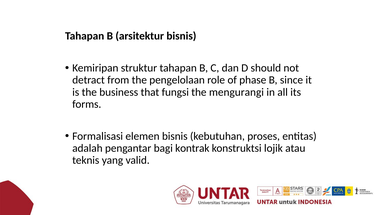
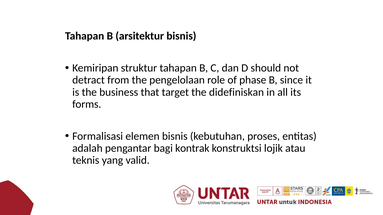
fungsi: fungsi -> target
mengurangi: mengurangi -> didefiniskan
